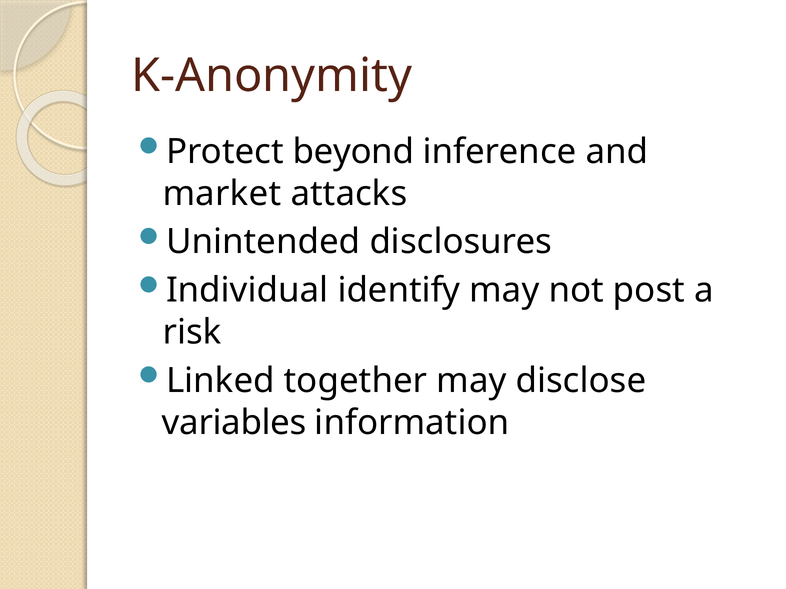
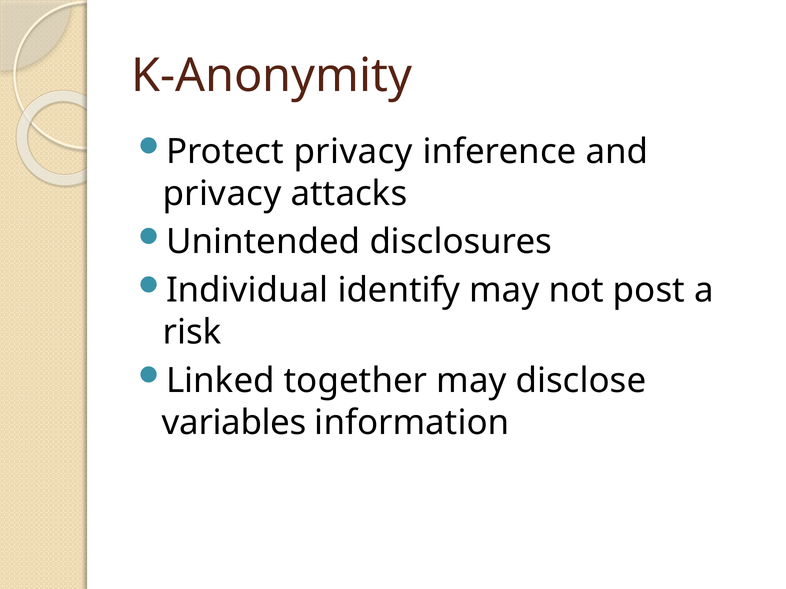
Protect beyond: beyond -> privacy
market at (222, 194): market -> privacy
